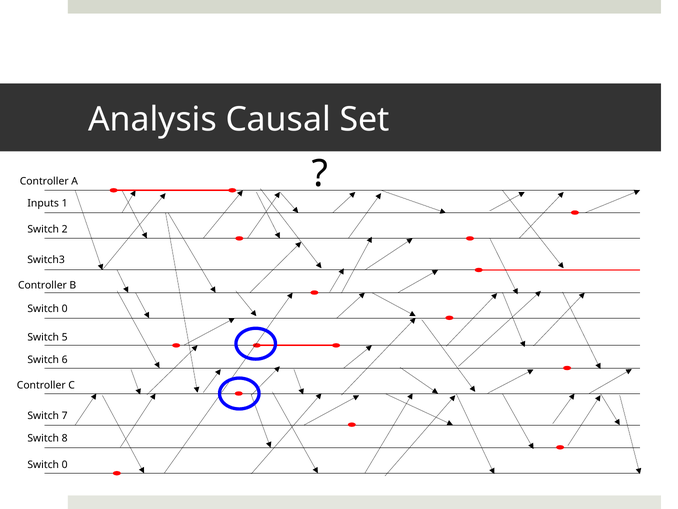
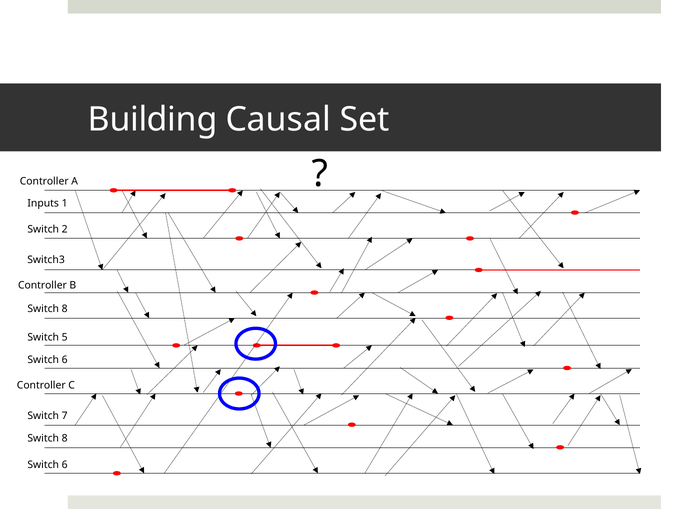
Analysis: Analysis -> Building
0 at (65, 308): 0 -> 8
0 at (65, 464): 0 -> 6
